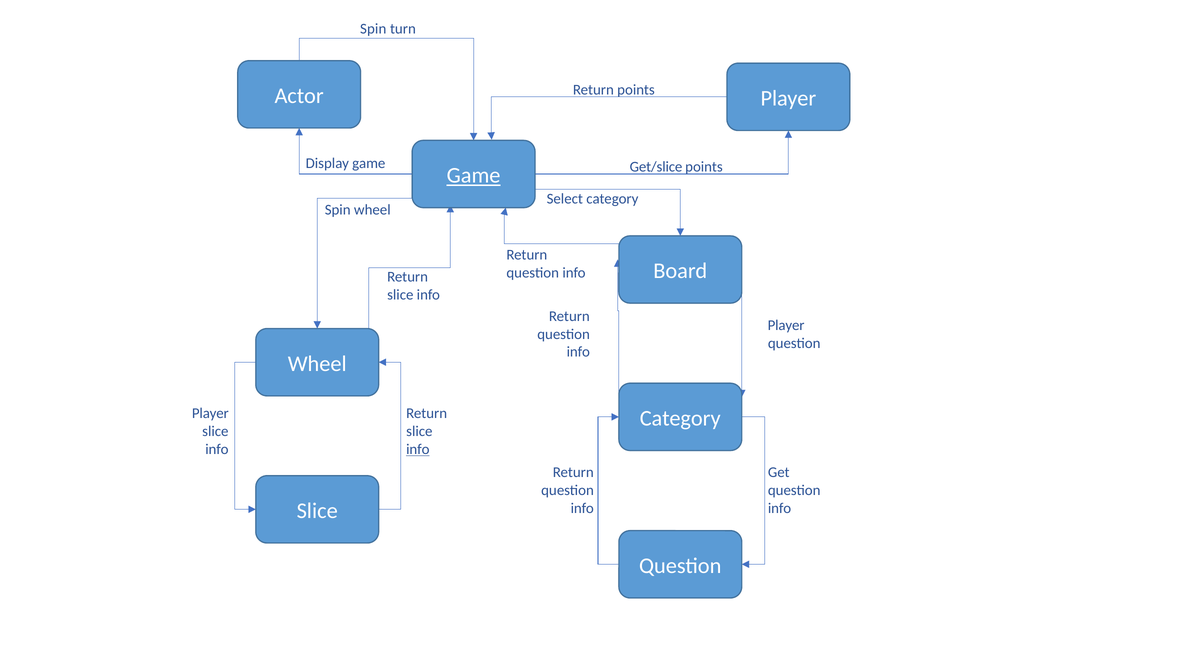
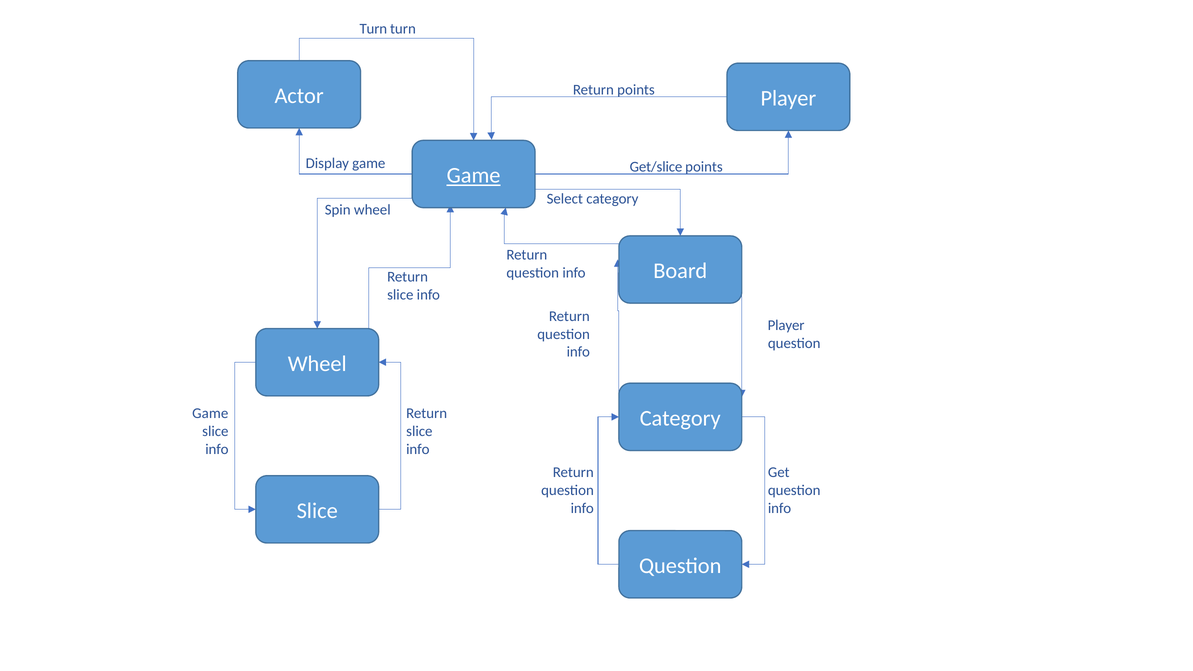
Spin at (373, 29): Spin -> Turn
Player at (210, 414): Player -> Game
info at (418, 449) underline: present -> none
